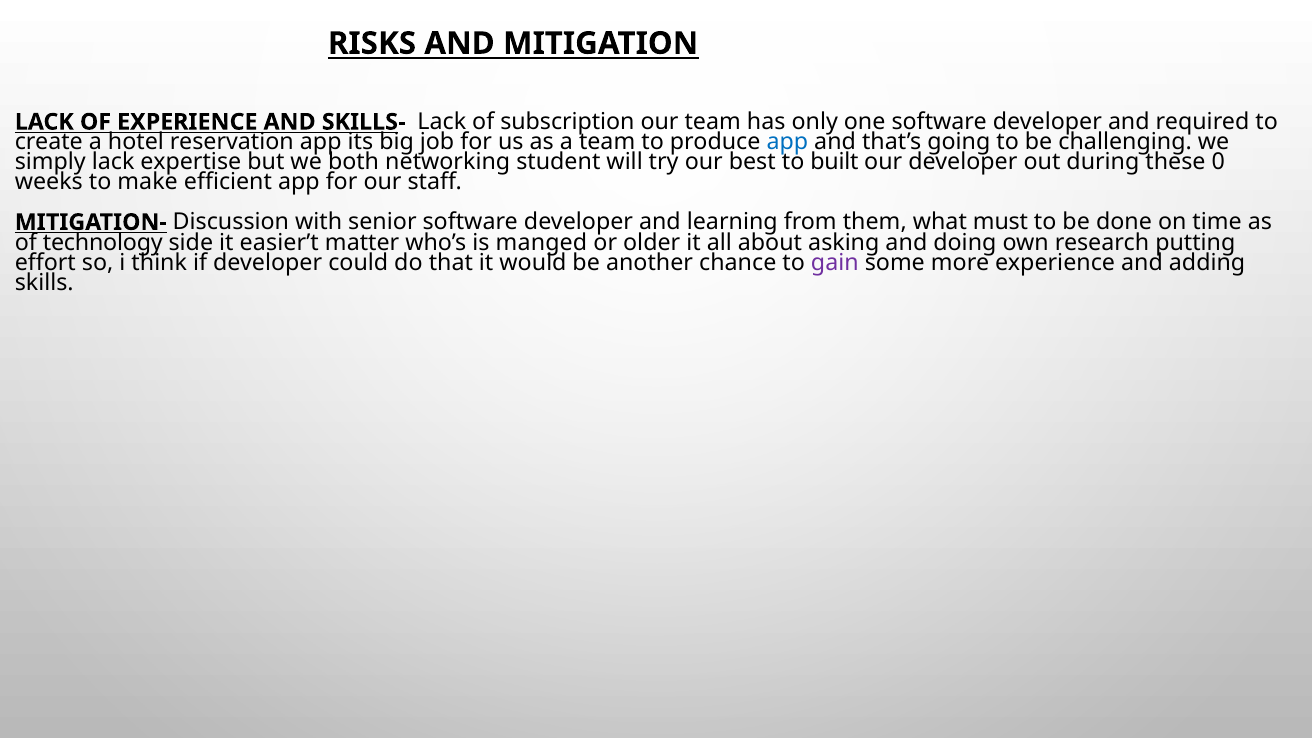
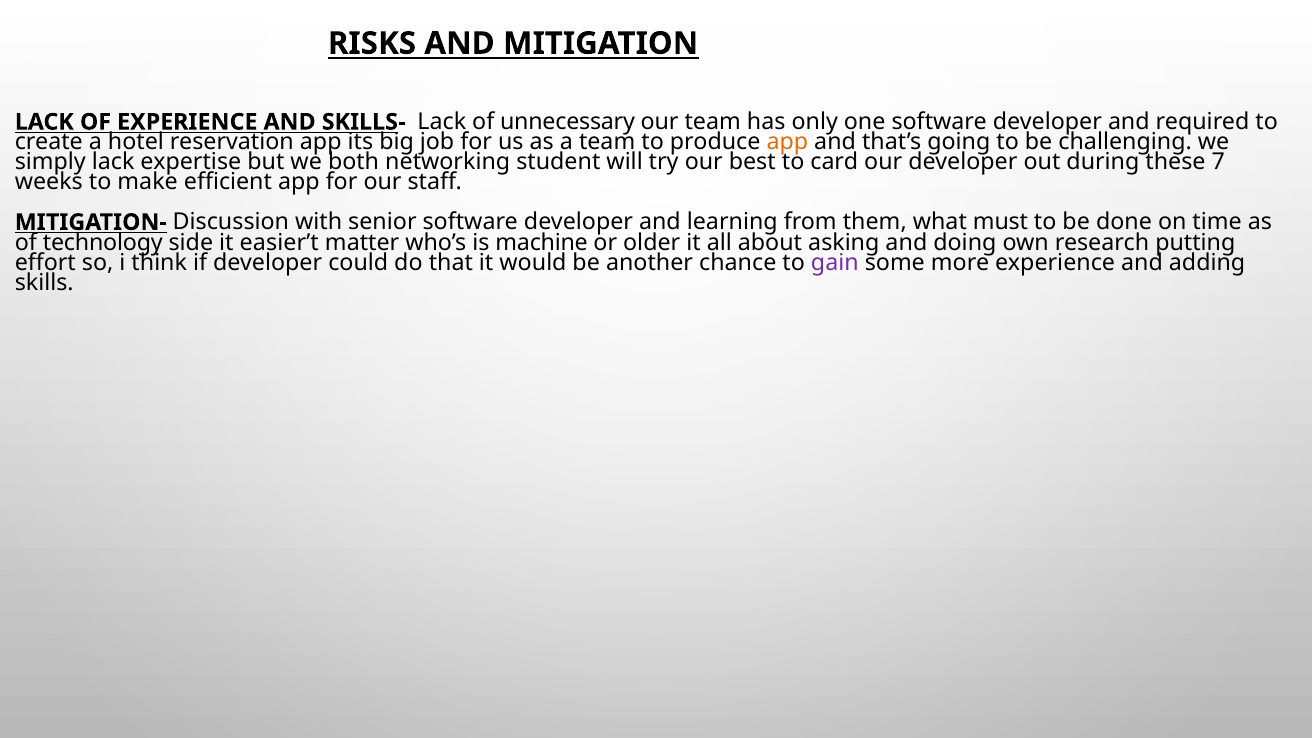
subscription: subscription -> unnecessary
app at (787, 142) colour: blue -> orange
built: built -> card
0: 0 -> 7
manged: manged -> machine
